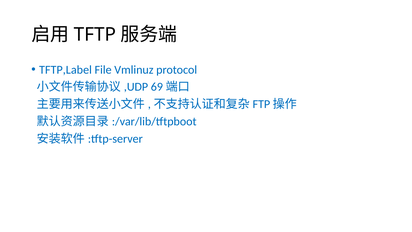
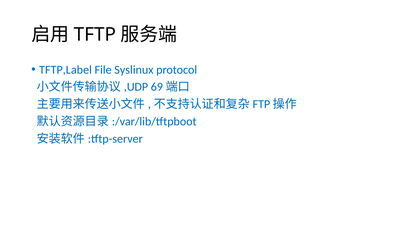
Vmlinuz: Vmlinuz -> Syslinux
